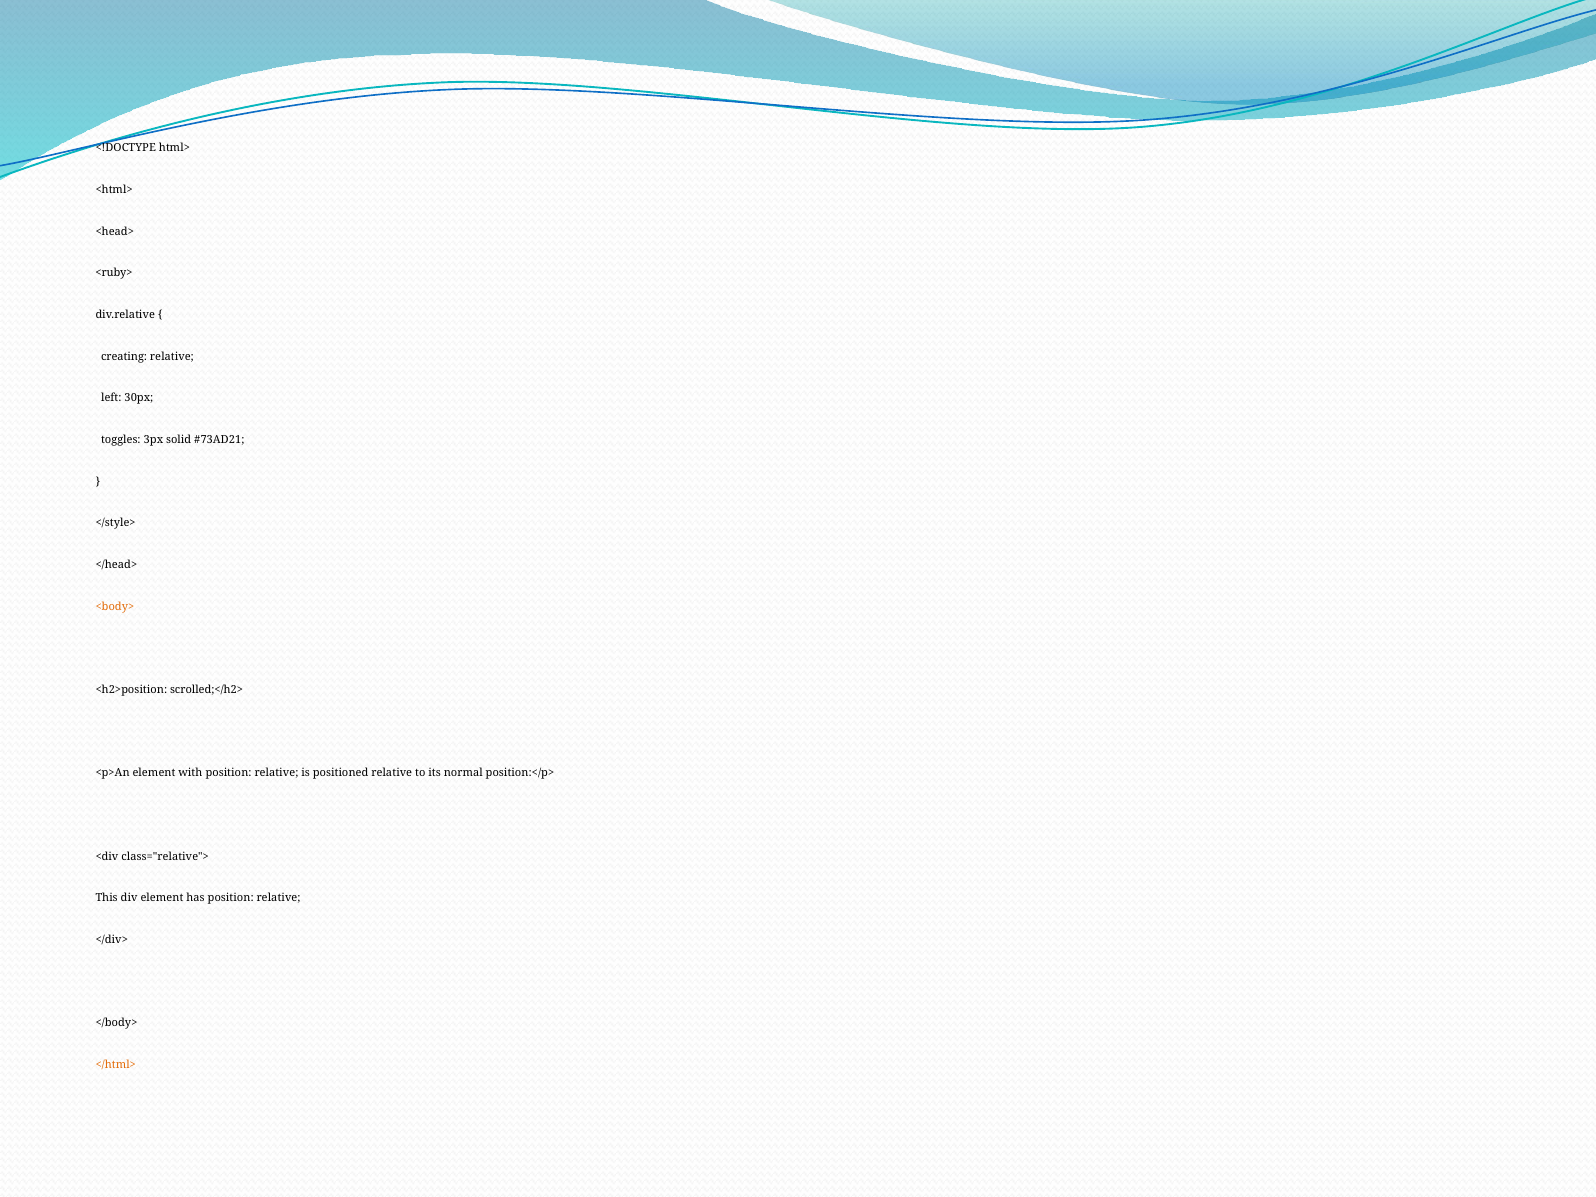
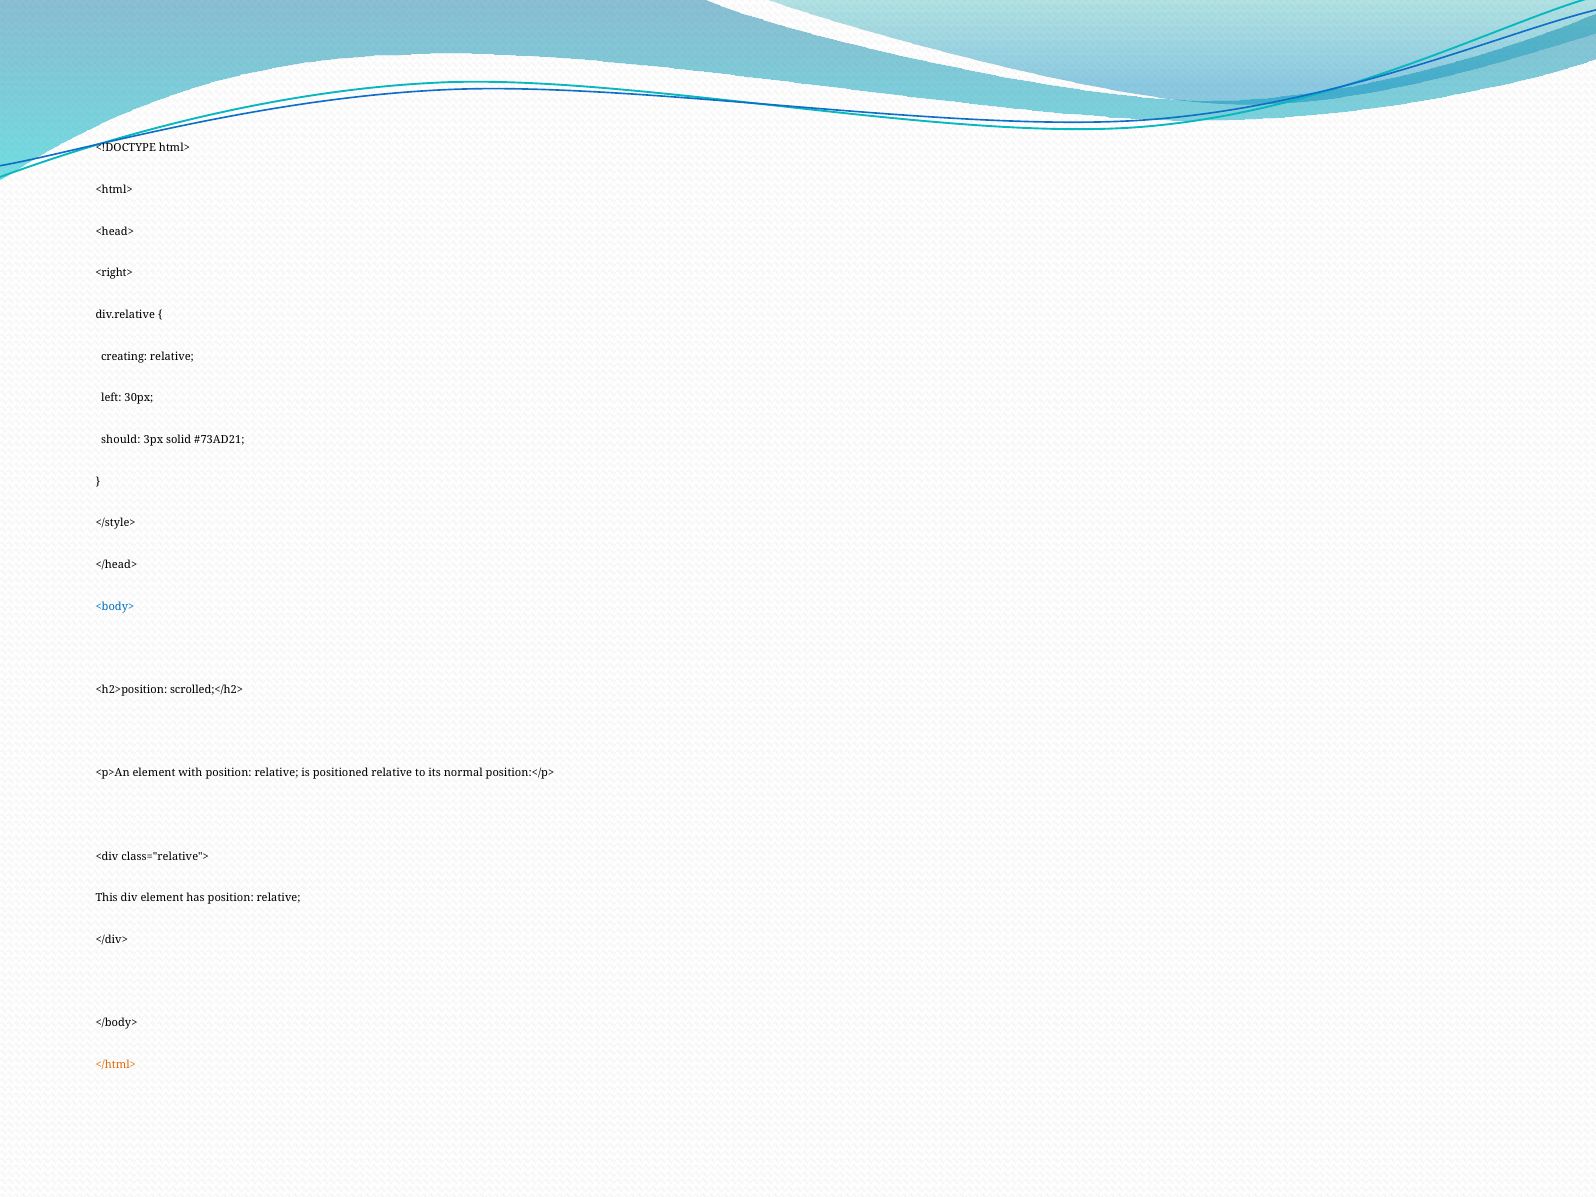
<ruby>: <ruby> -> <right>
toggles: toggles -> should
<body> colour: orange -> blue
